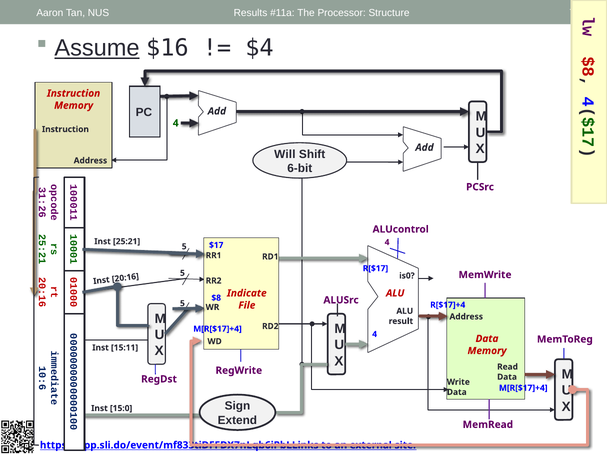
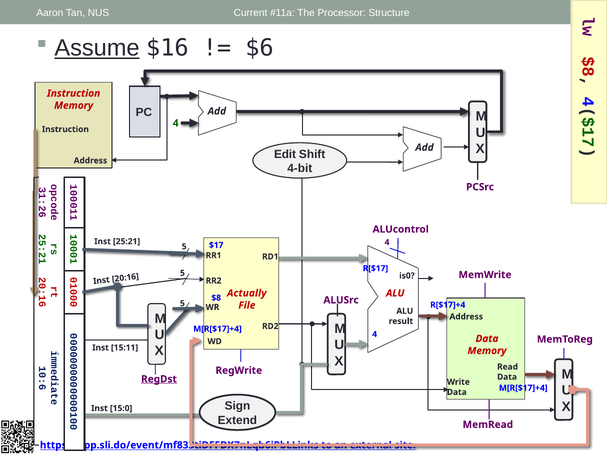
Results: Results -> Current
$4: $4 -> $6
Will: Will -> Edit
6-bit: 6-bit -> 4-bit
Indicate: Indicate -> Actually
RegDst underline: none -> present
